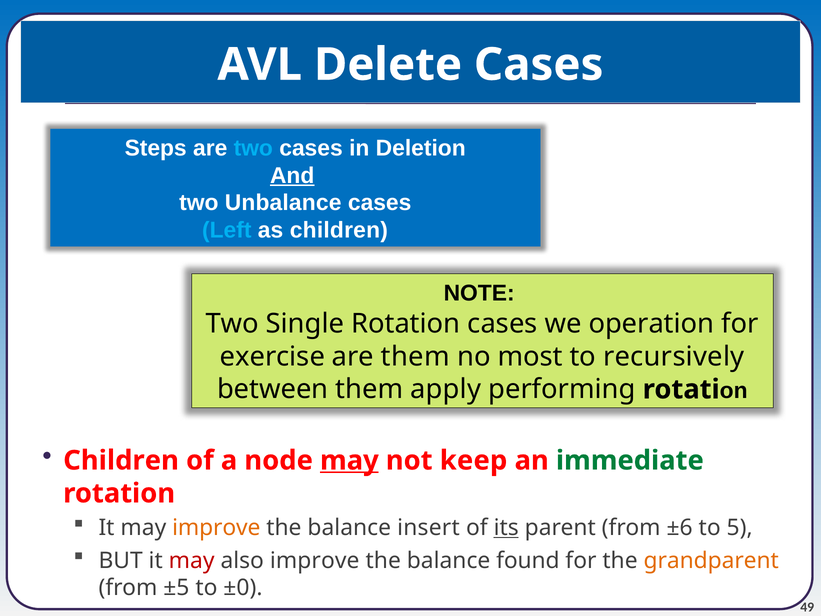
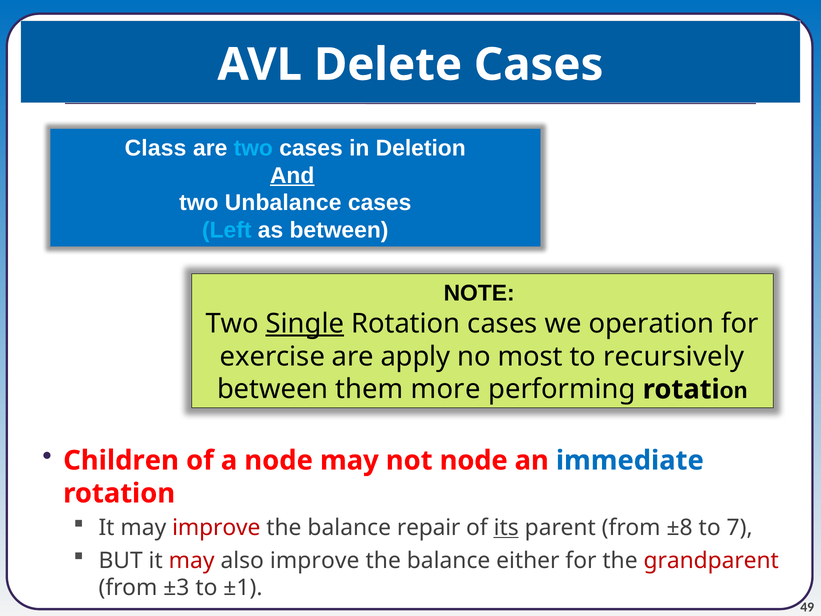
Steps: Steps -> Class
as children: children -> between
Single underline: none -> present
are them: them -> apply
apply: apply -> more
may at (349, 460) underline: present -> none
not keep: keep -> node
immediate colour: green -> blue
improve at (216, 528) colour: orange -> red
insert: insert -> repair
±6: ±6 -> ±8
5: 5 -> 7
found: found -> either
grandparent colour: orange -> red
±5: ±5 -> ±3
±0: ±0 -> ±1
